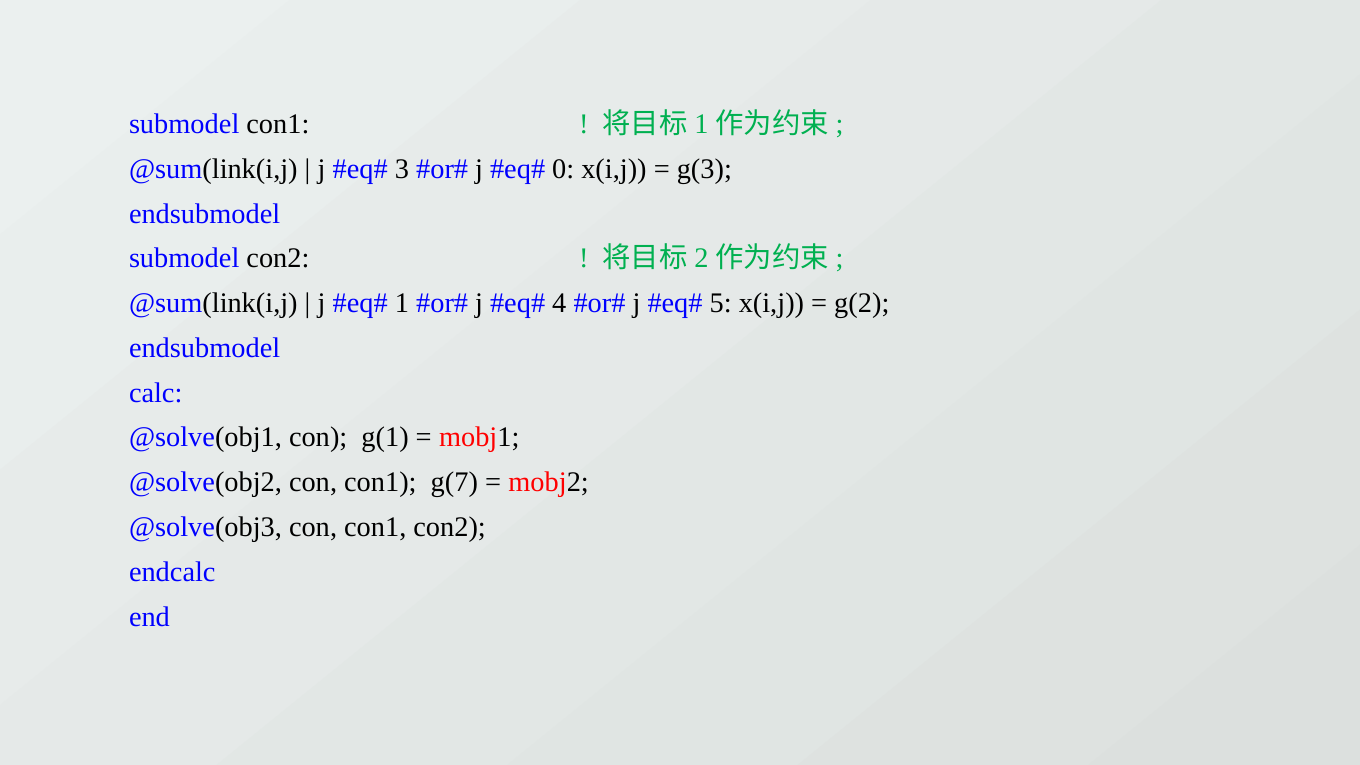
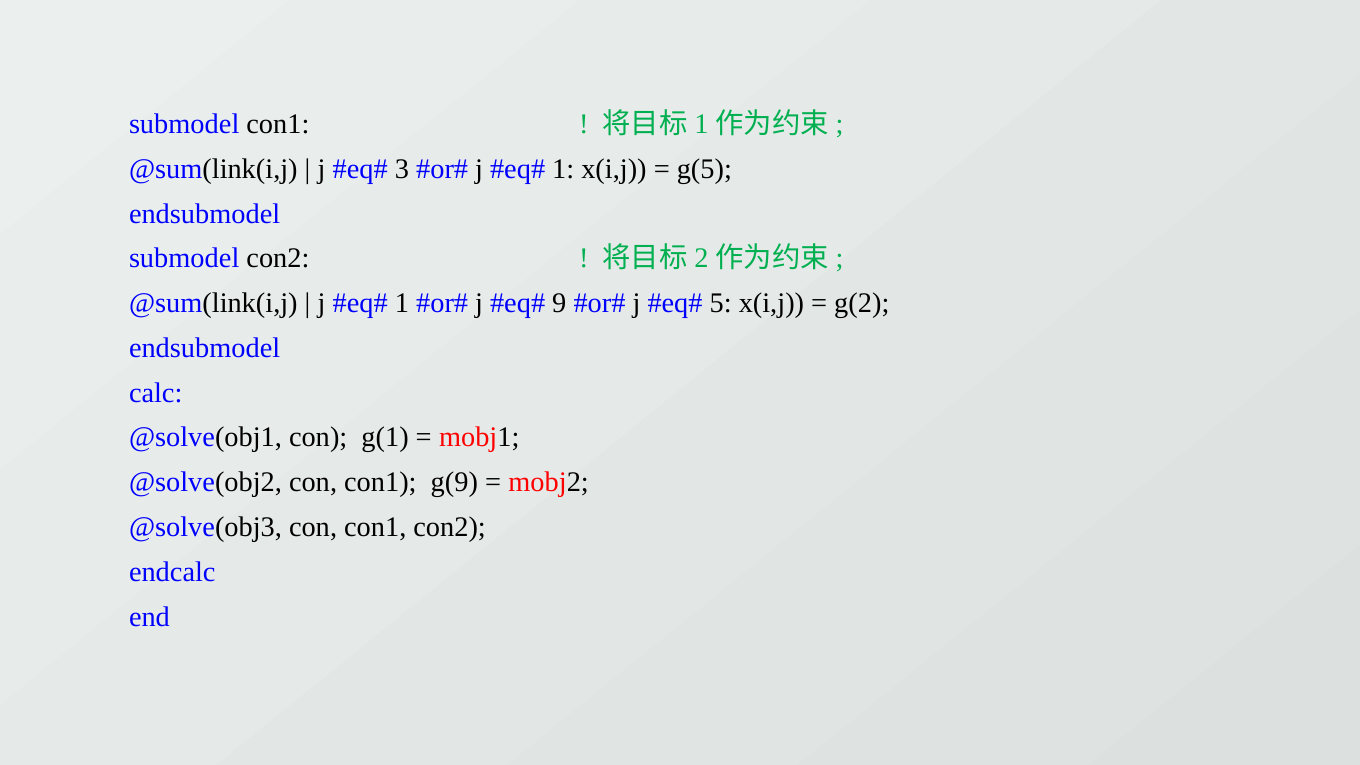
0 at (563, 169): 0 -> 1
g(3: g(3 -> g(5
4: 4 -> 9
g(7: g(7 -> g(9
